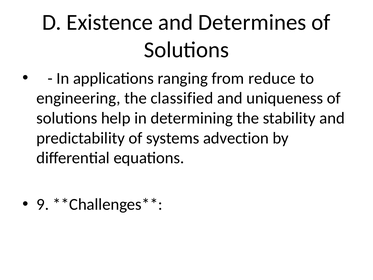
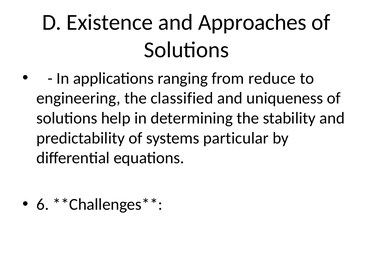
Determines: Determines -> Approaches
advection: advection -> particular
9: 9 -> 6
